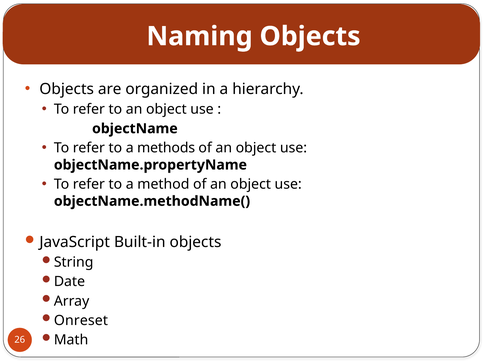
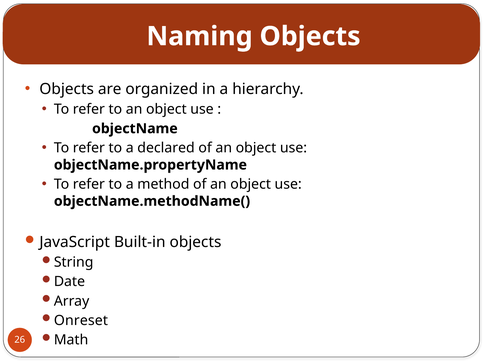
methods: methods -> declared
